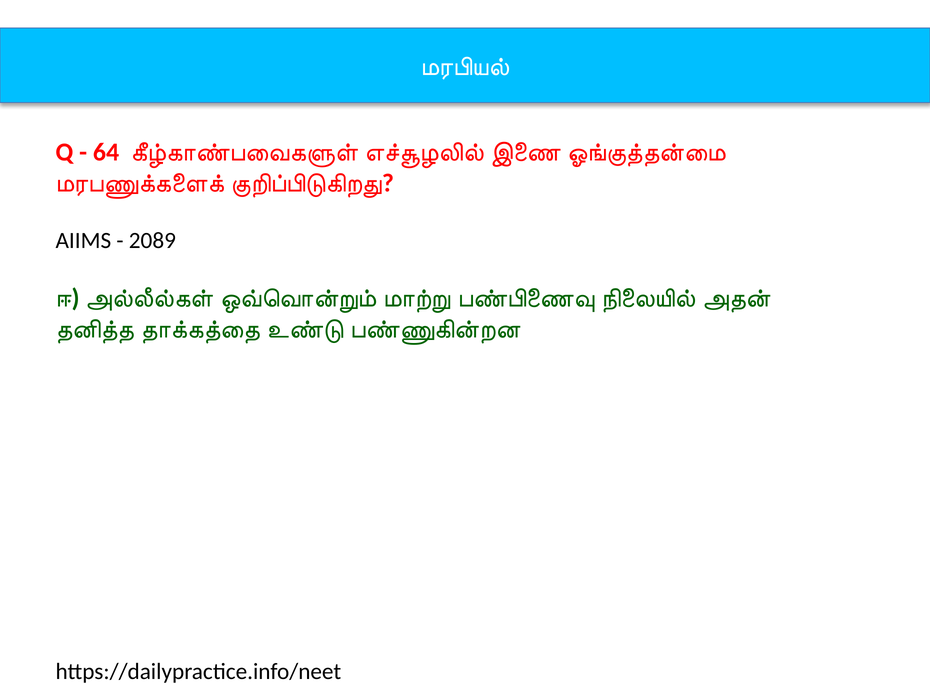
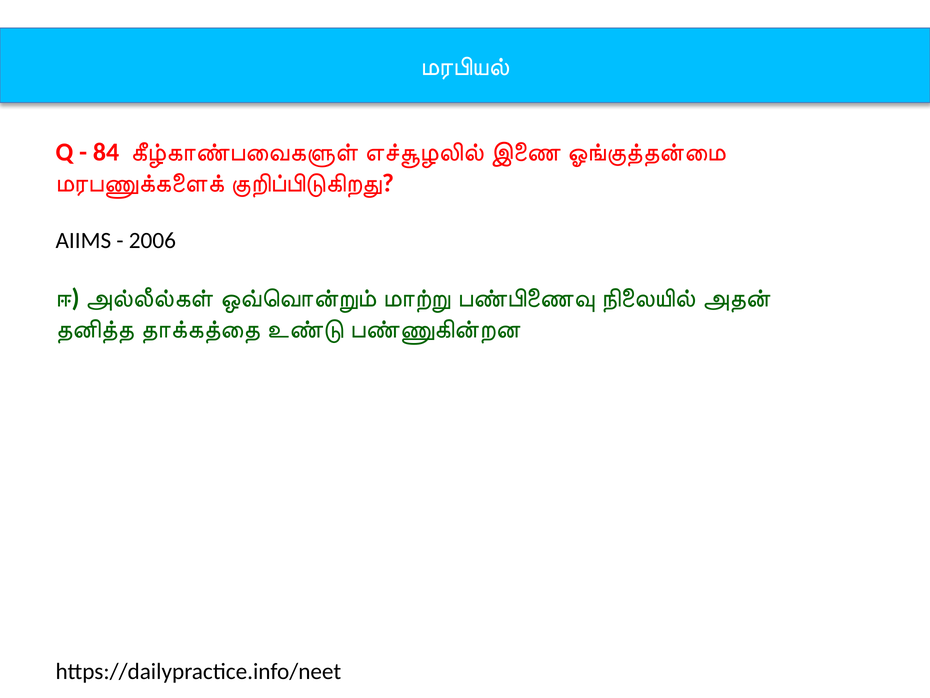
64: 64 -> 84
2089: 2089 -> 2006
